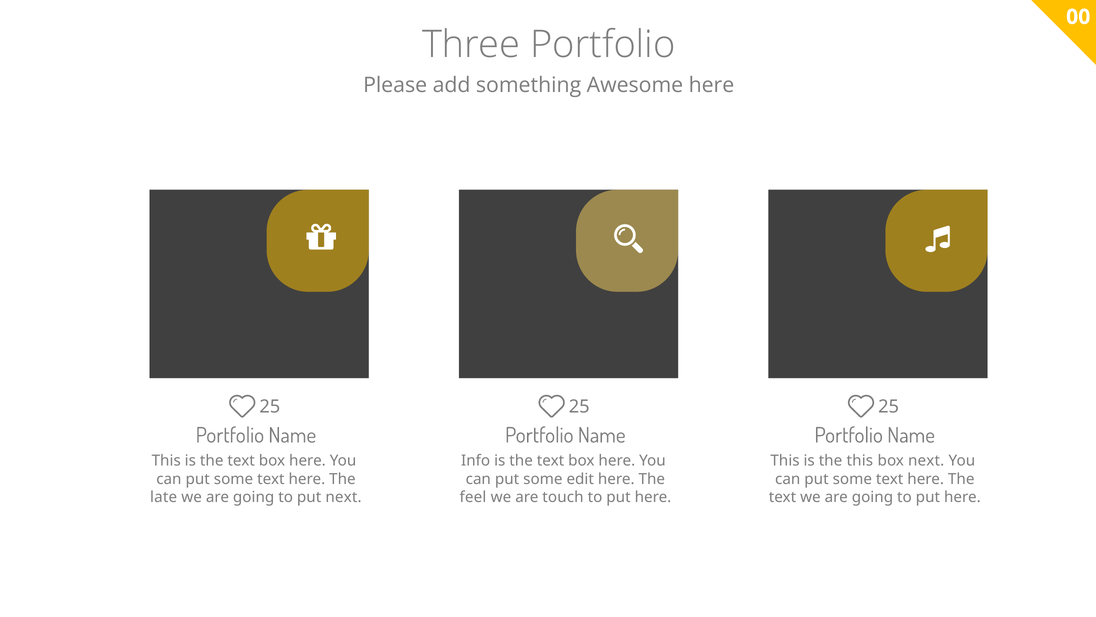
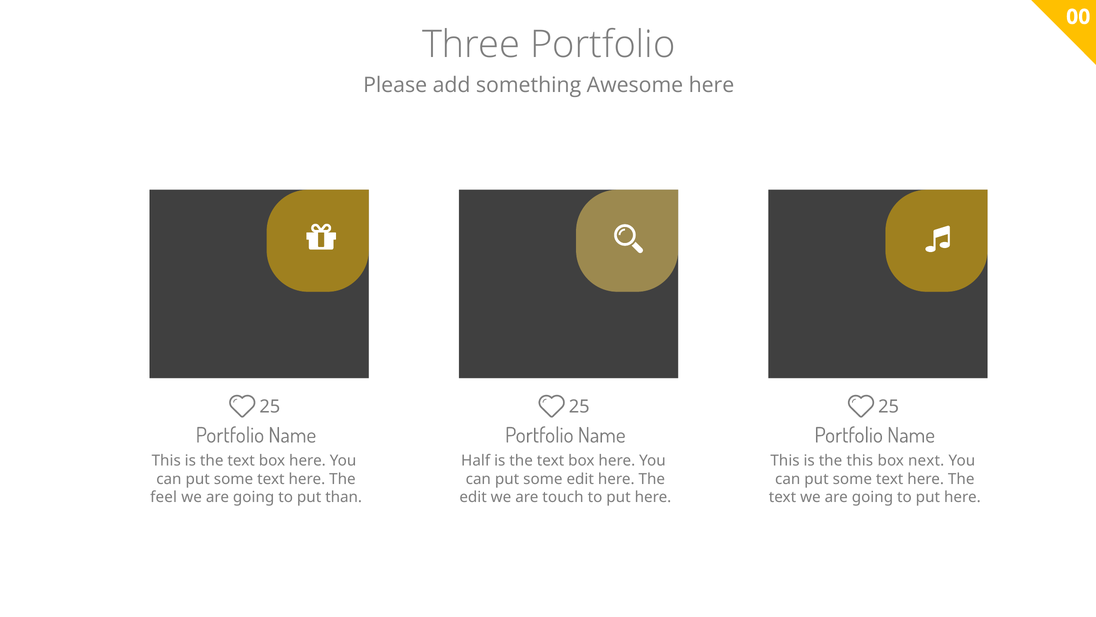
Info: Info -> Half
late: late -> feel
put next: next -> than
feel at (473, 497): feel -> edit
